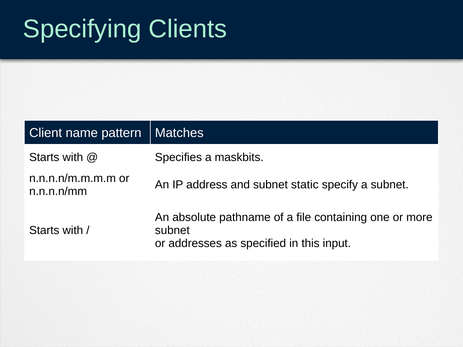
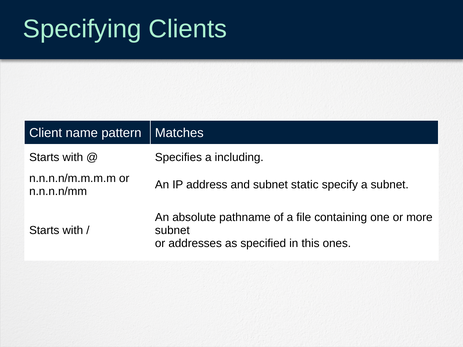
maskbits: maskbits -> including
input: input -> ones
